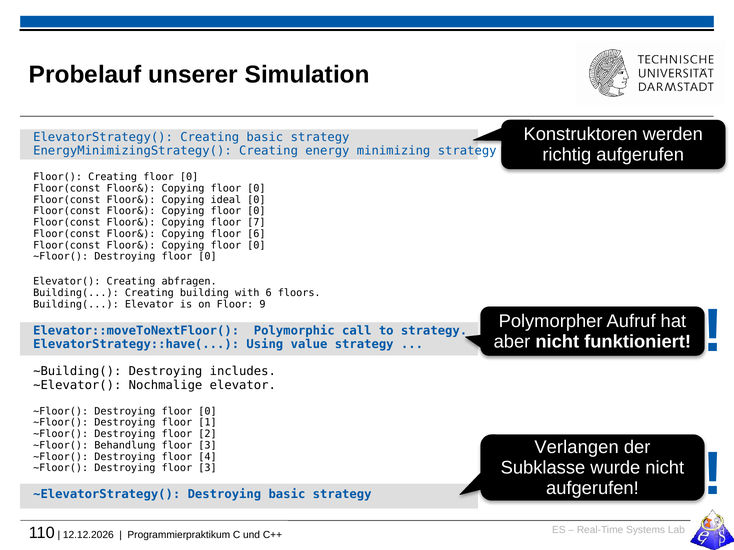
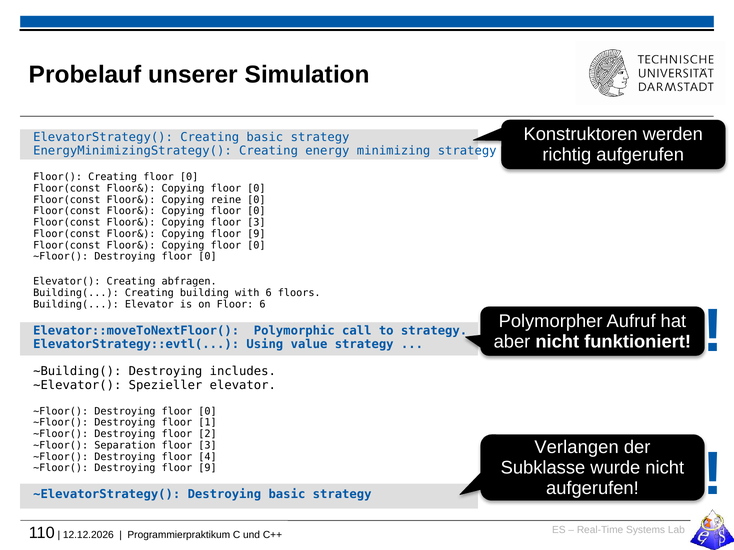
ideal: ideal -> reine
Copying floor 7: 7 -> 3
Copying floor 6: 6 -> 9
Floor 9: 9 -> 6
ElevatorStrategy::have(: ElevatorStrategy::have( -> ElevatorStrategy::evtl(
Nochmalige: Nochmalige -> Spezieller
Behandlung: Behandlung -> Separation
Destroying floor 3: 3 -> 9
